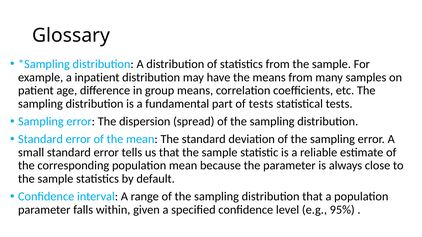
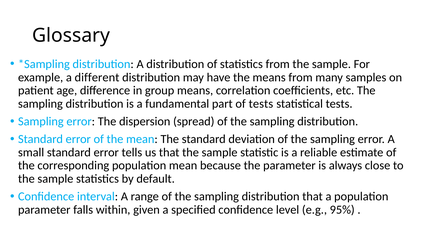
inpatient: inpatient -> different
